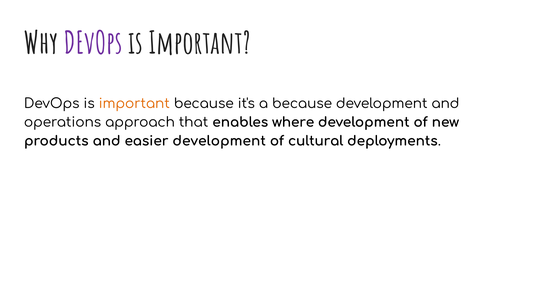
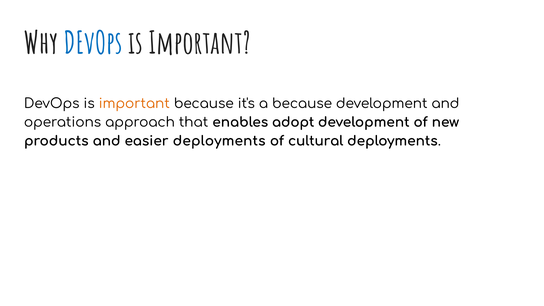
DEvOps at (93, 44) colour: purple -> blue
where: where -> adopt
easier development: development -> deployments
